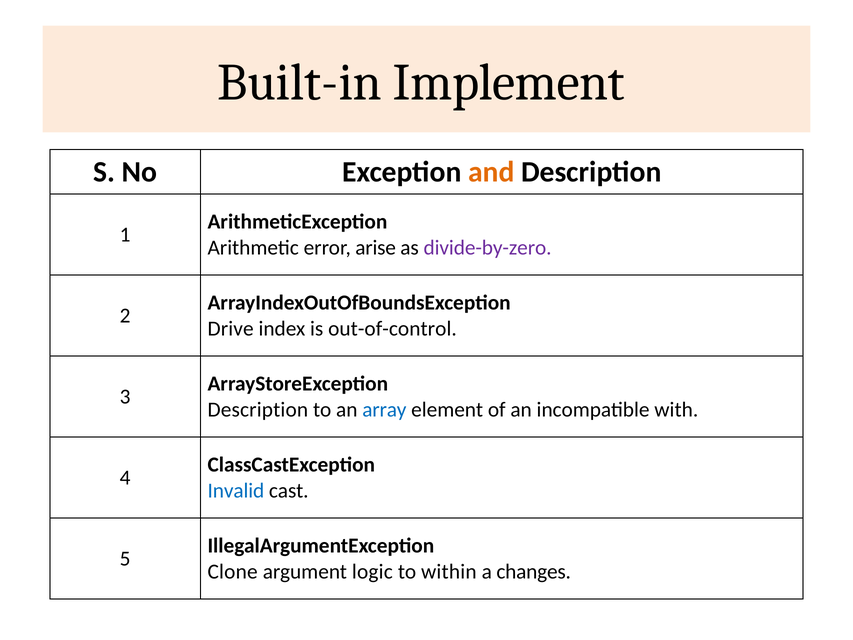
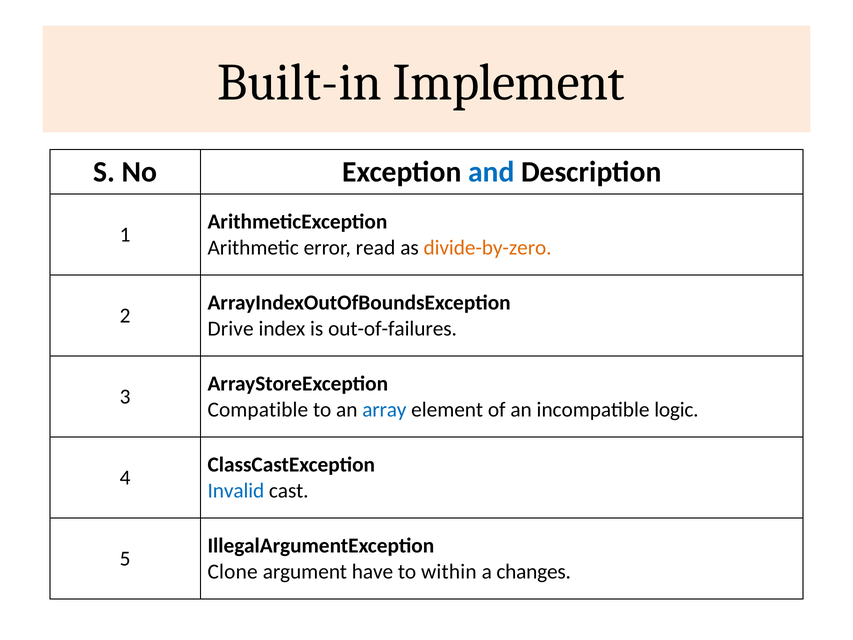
and colour: orange -> blue
arise: arise -> read
divide-by-zero colour: purple -> orange
out-of-control: out-of-control -> out-of-failures
Description at (258, 410): Description -> Compatible
with: with -> logic
logic: logic -> have
